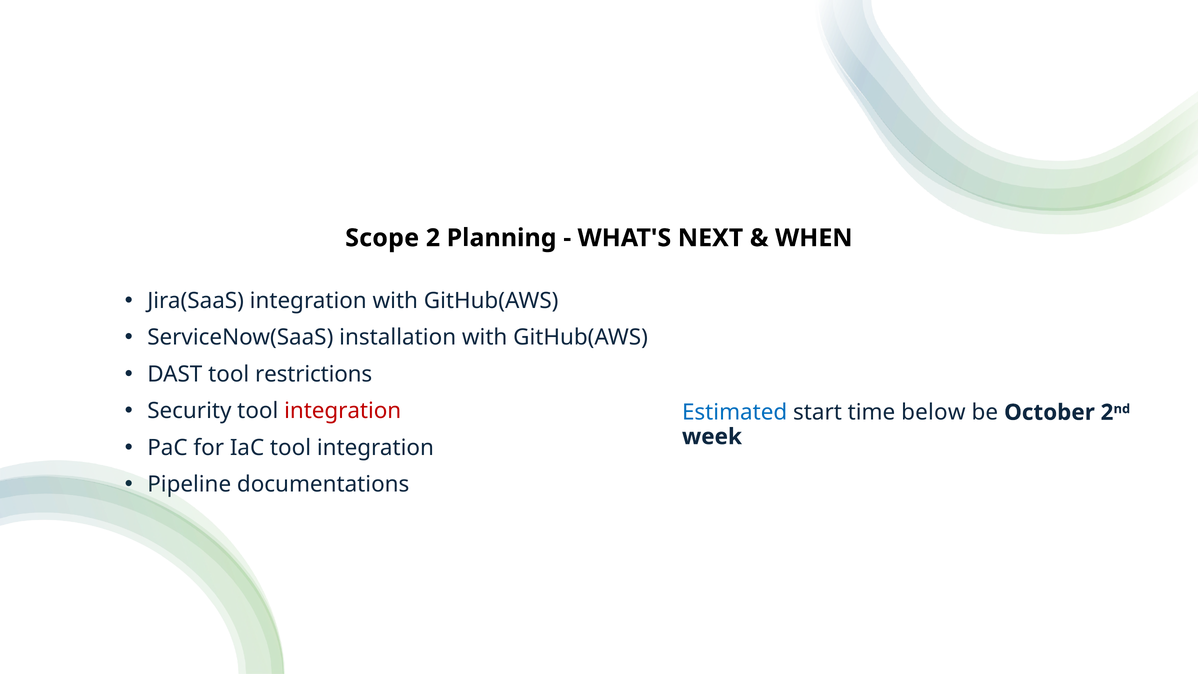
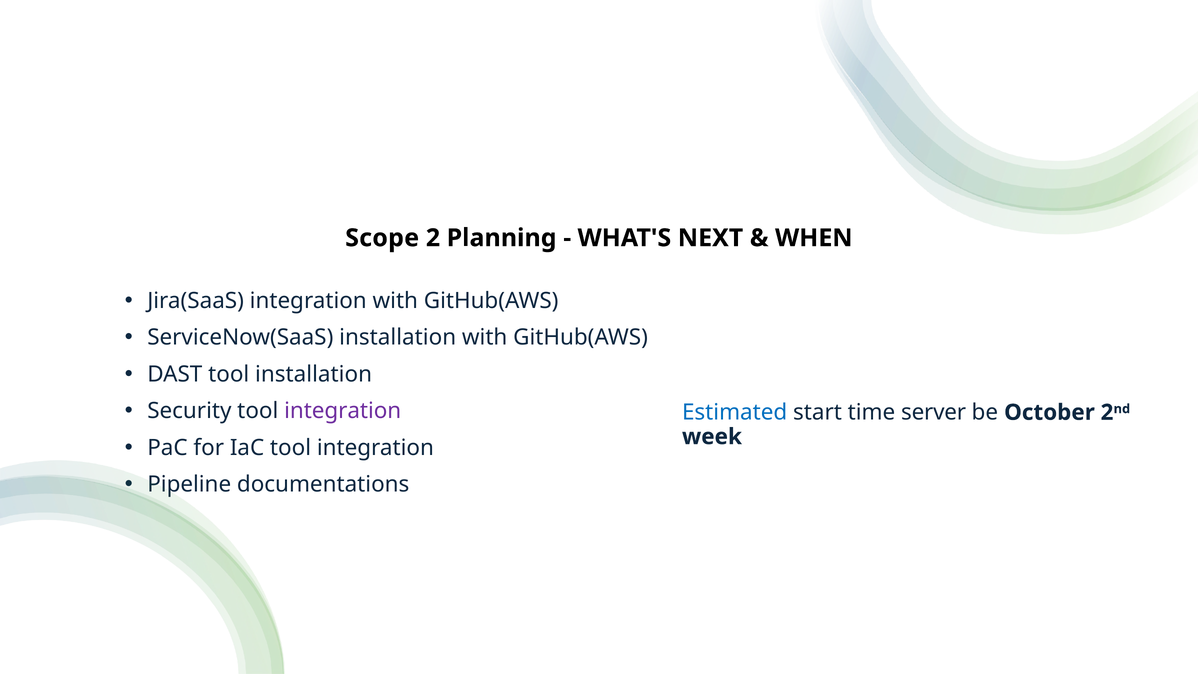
tool restrictions: restrictions -> installation
integration at (343, 411) colour: red -> purple
below: below -> server
